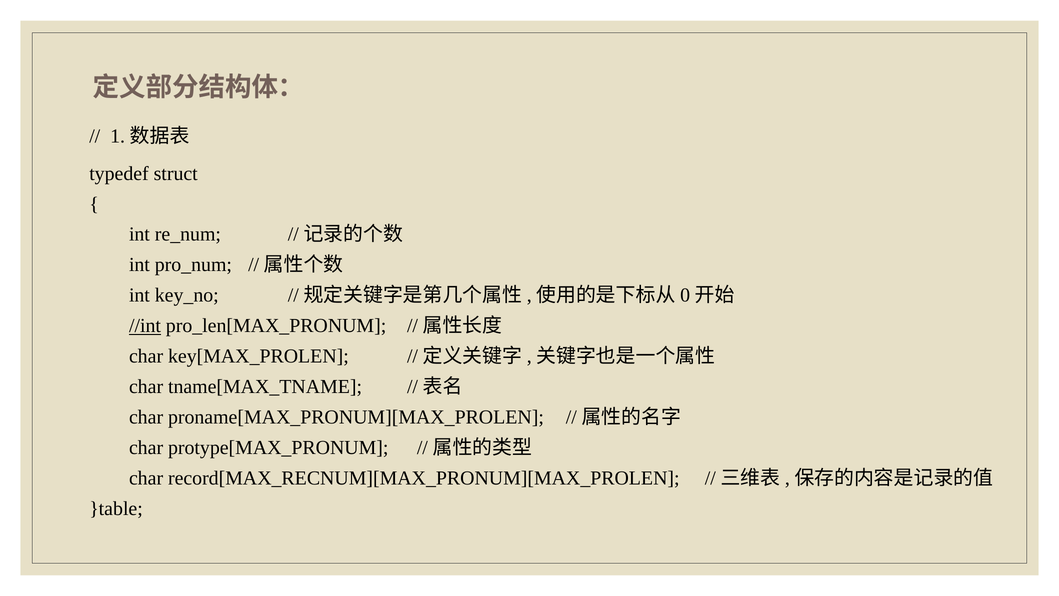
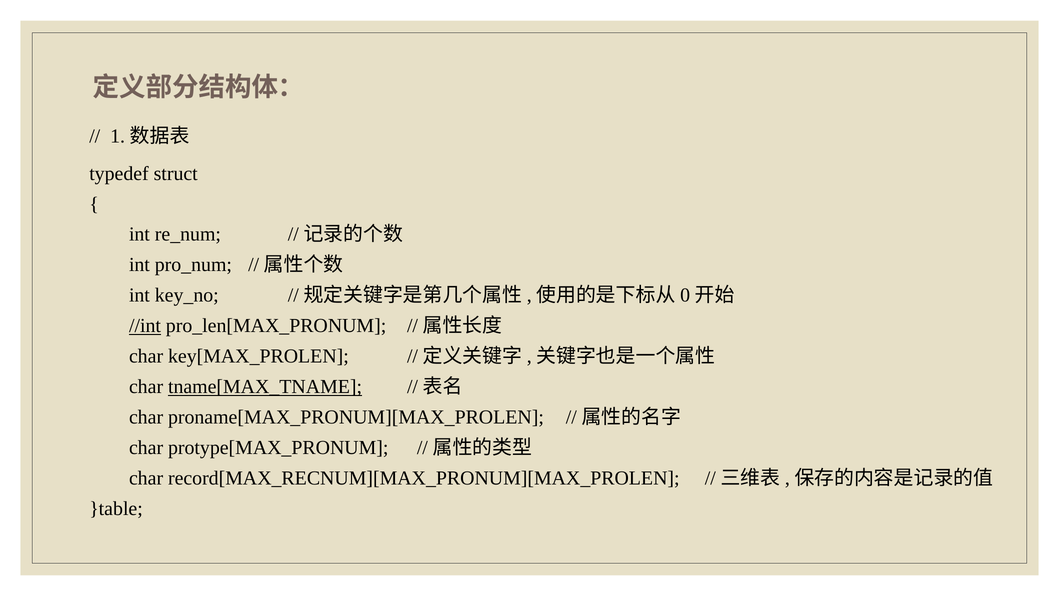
tname[MAX_TNAME underline: none -> present
